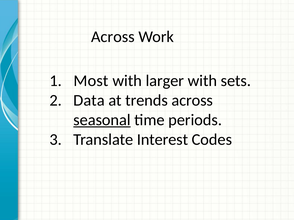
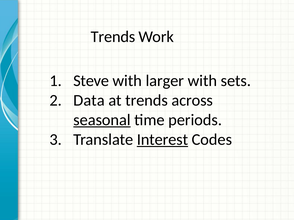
Across at (113, 37): Across -> Trends
Most: Most -> Steve
Interest underline: none -> present
